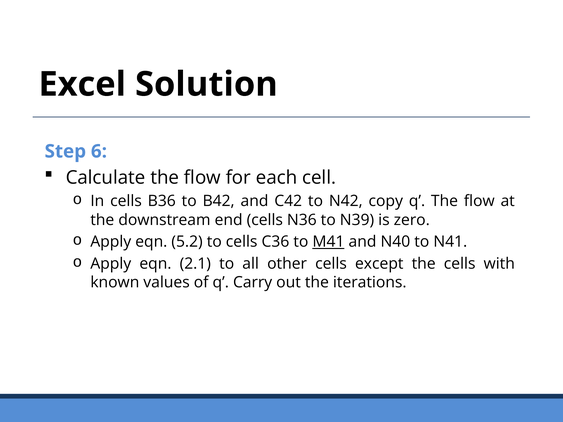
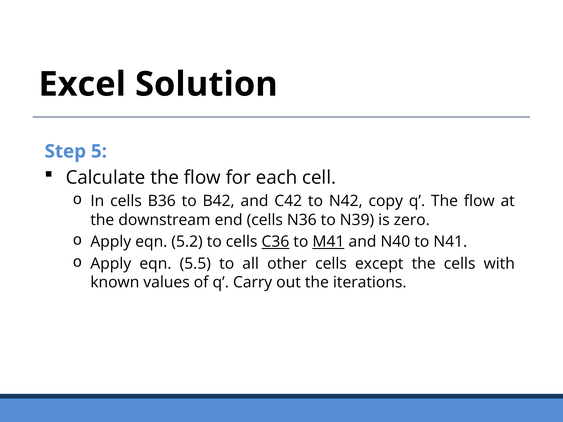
6: 6 -> 5
C36 underline: none -> present
2.1: 2.1 -> 5.5
